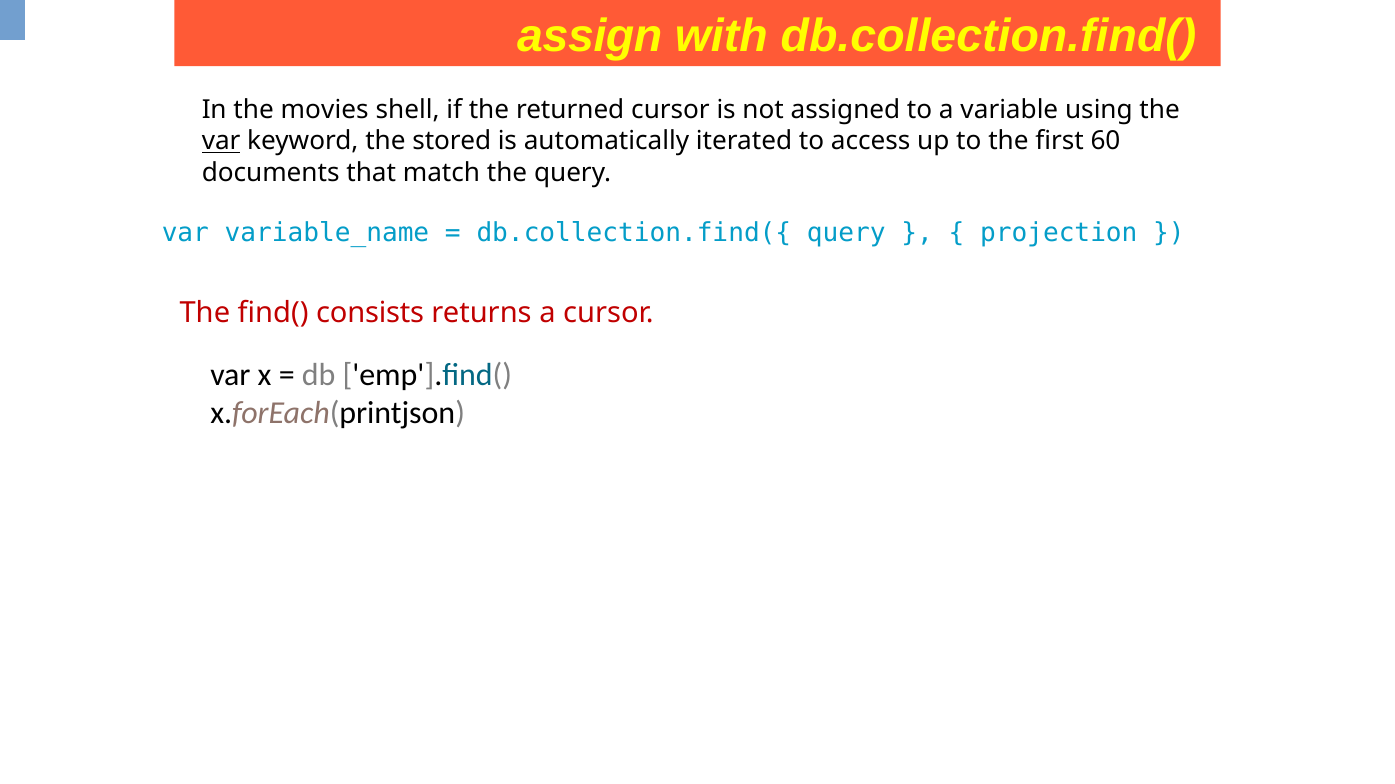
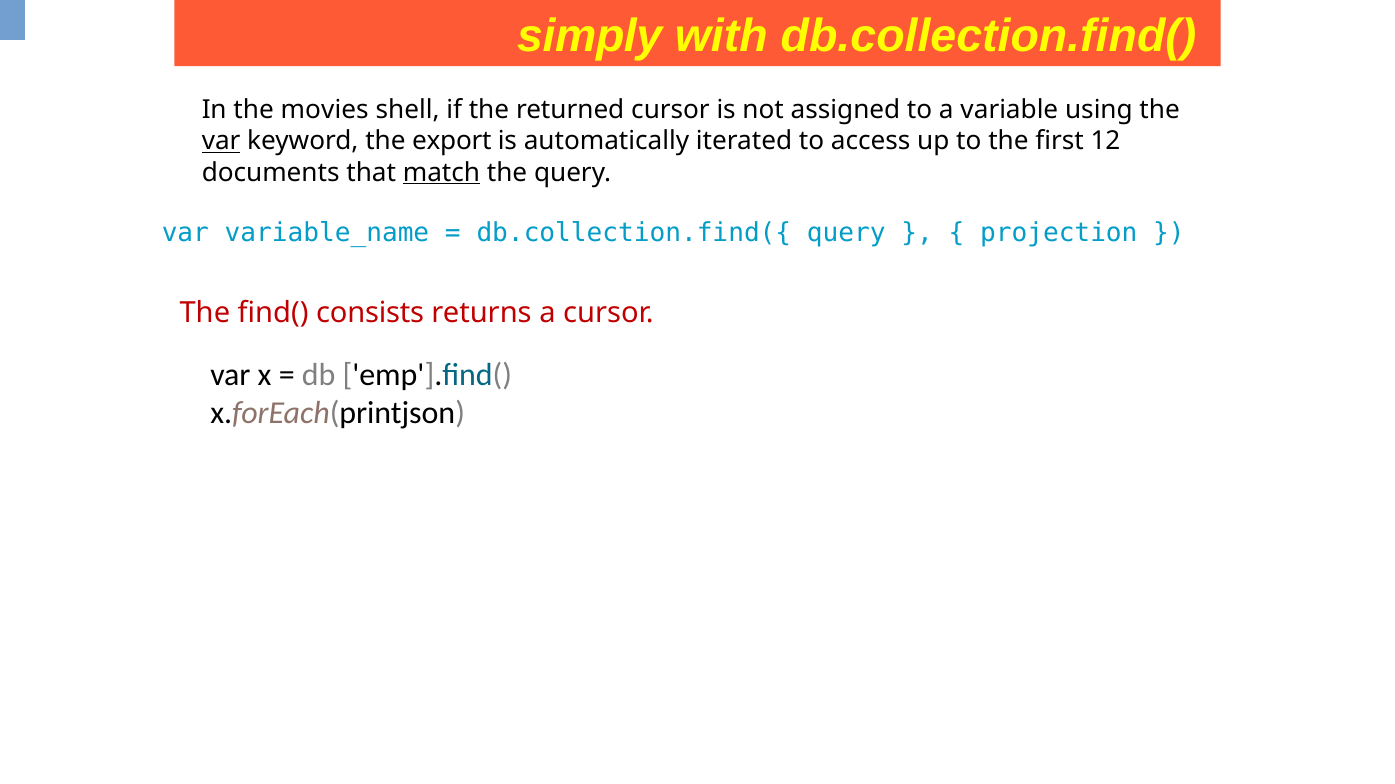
assign: assign -> simply
stored: stored -> export
60: 60 -> 12
match underline: none -> present
